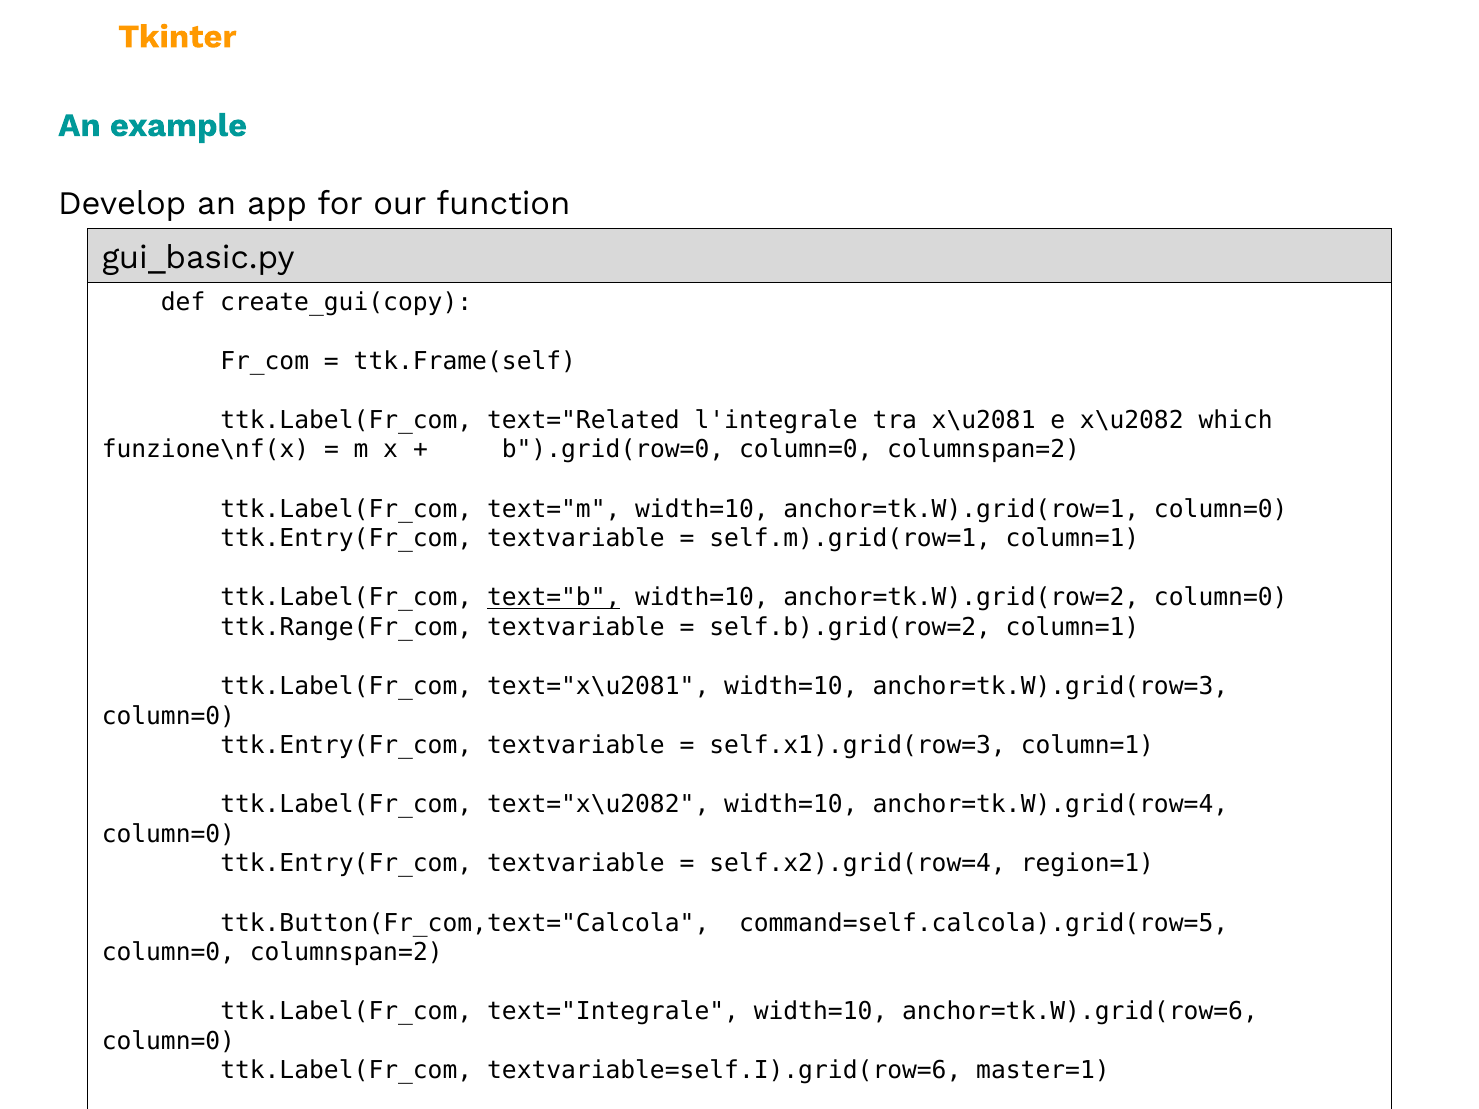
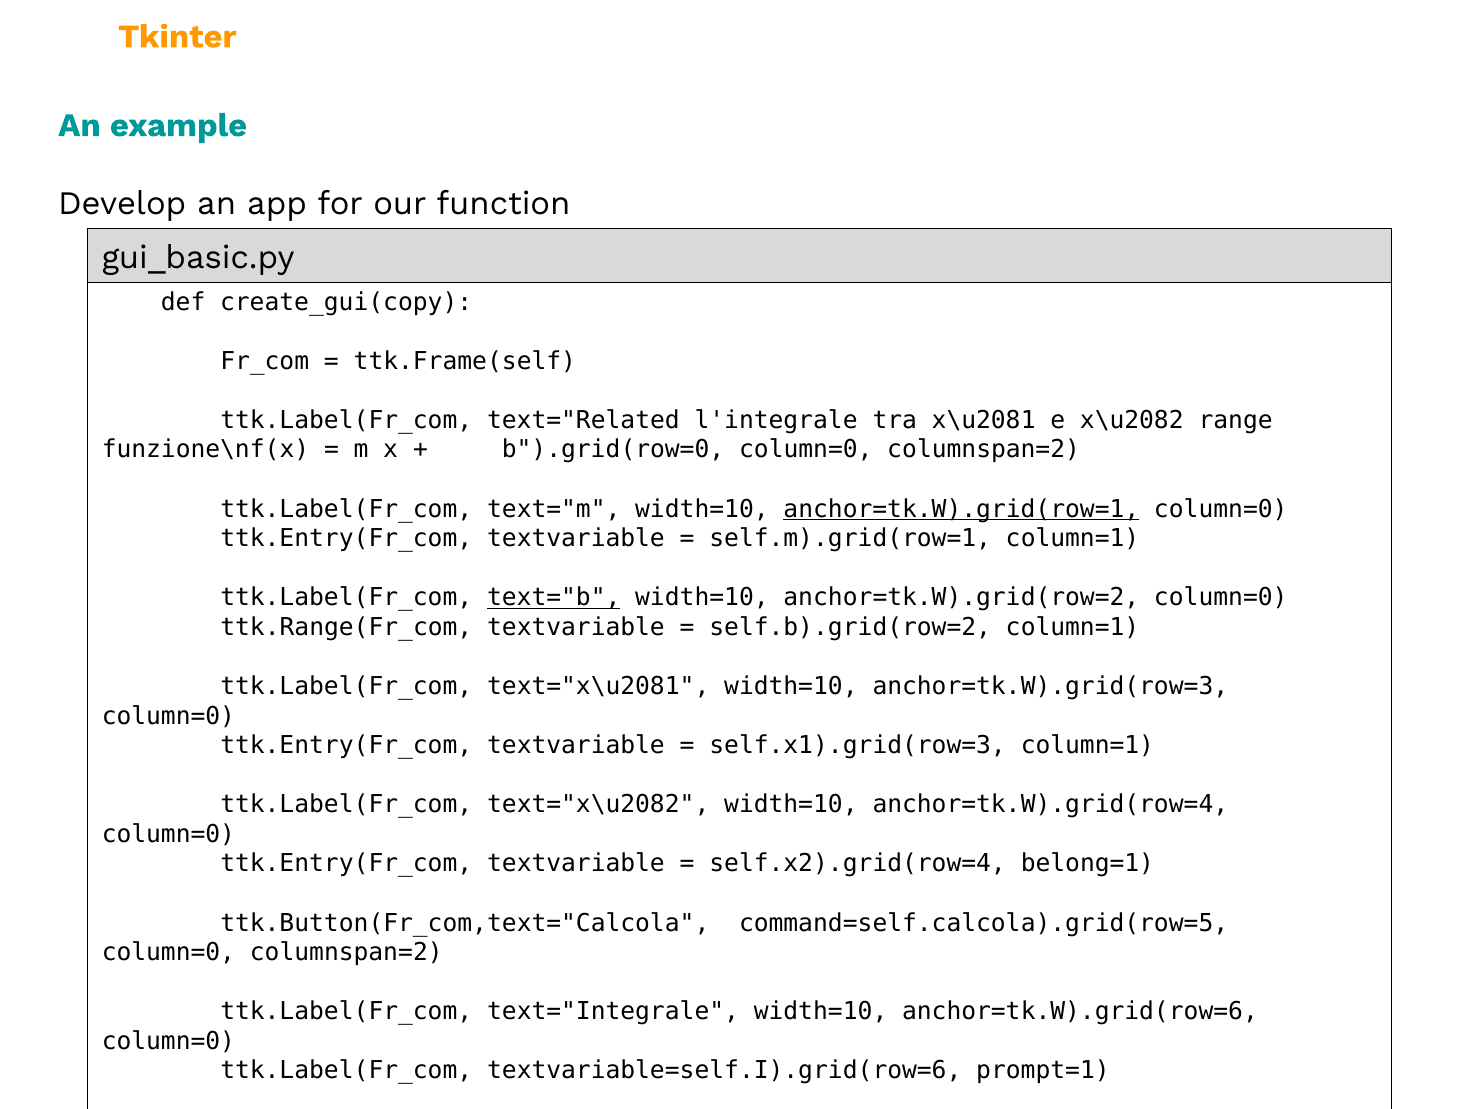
which: which -> range
anchor=tk.W).grid(row=1 underline: none -> present
region=1: region=1 -> belong=1
master=1: master=1 -> prompt=1
